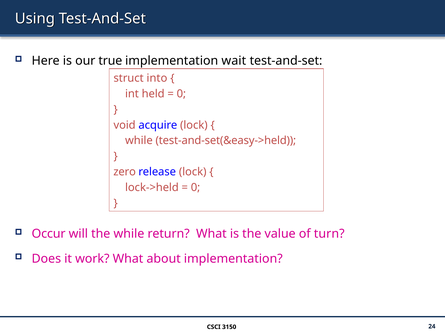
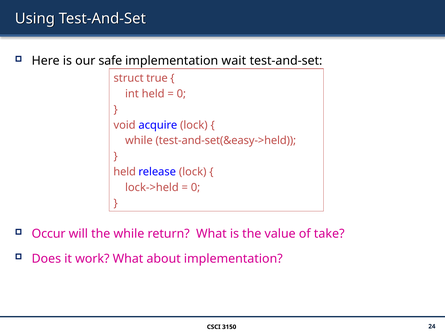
true: true -> safe
into: into -> true
zero at (125, 172): zero -> held
turn: turn -> take
